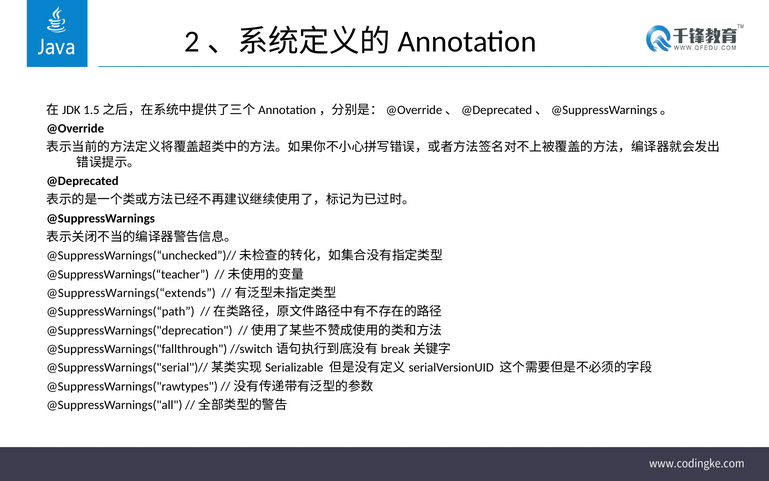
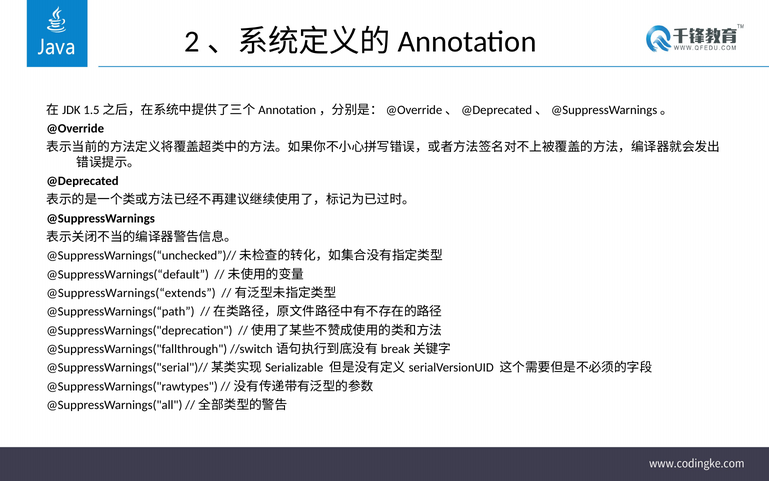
@SuppressWarnings(“teacher: @SuppressWarnings(“teacher -> @SuppressWarnings(“default
